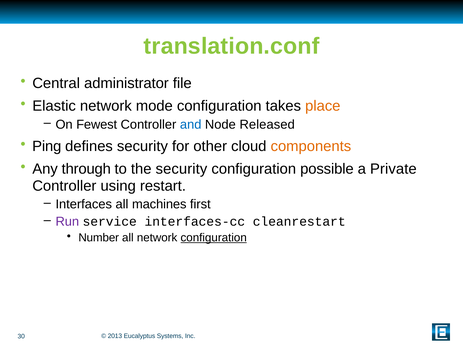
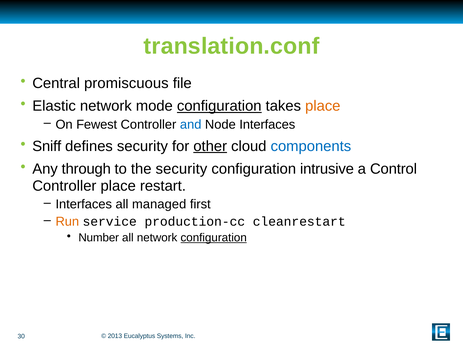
administrator: administrator -> promiscuous
configuration at (219, 106) underline: none -> present
Node Released: Released -> Interfaces
Ping: Ping -> Sniff
other underline: none -> present
components colour: orange -> blue
possible: possible -> intrusive
Private: Private -> Control
Controller using: using -> place
machines: machines -> managed
Run colour: purple -> orange
interfaces-cc: interfaces-cc -> production-cc
